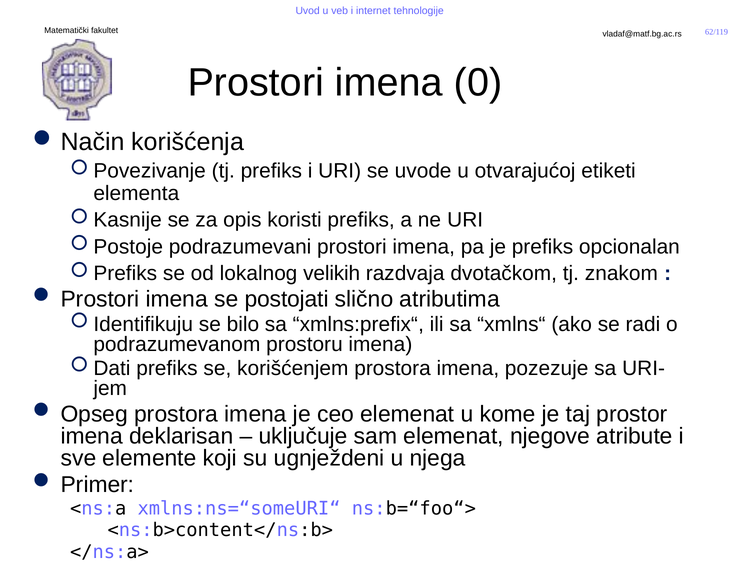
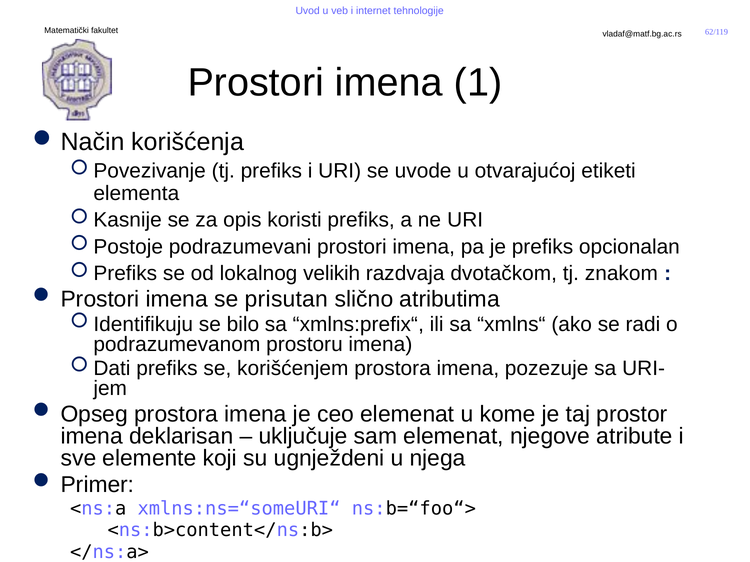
0: 0 -> 1
postojati: postojati -> prisutan
